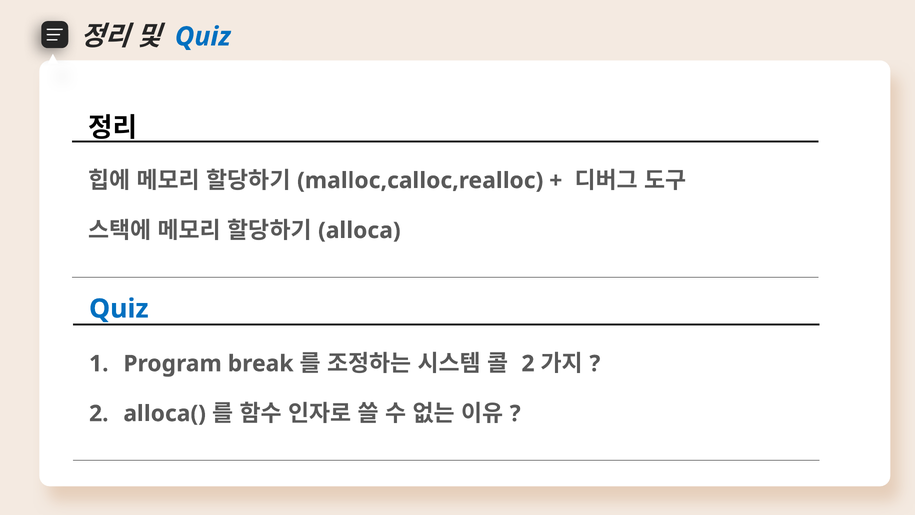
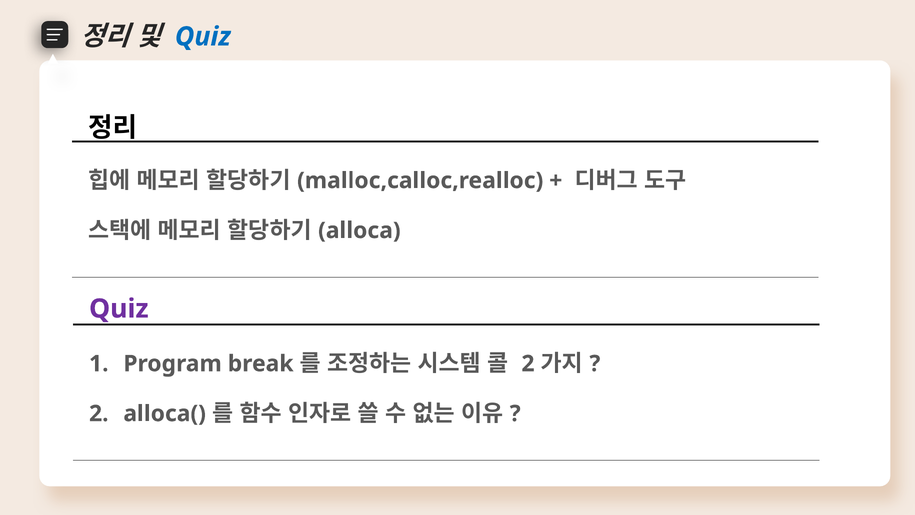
Quiz at (119, 309) colour: blue -> purple
